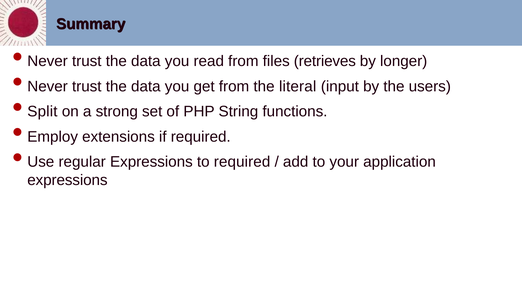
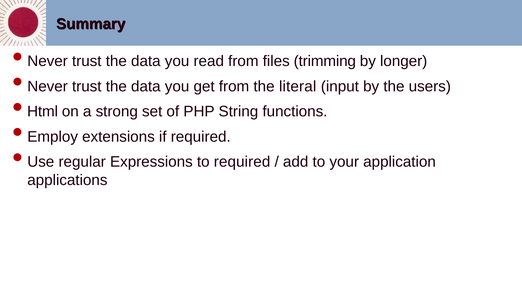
retrieves: retrieves -> trimming
Split: Split -> Html
expressions at (67, 180): expressions -> applications
